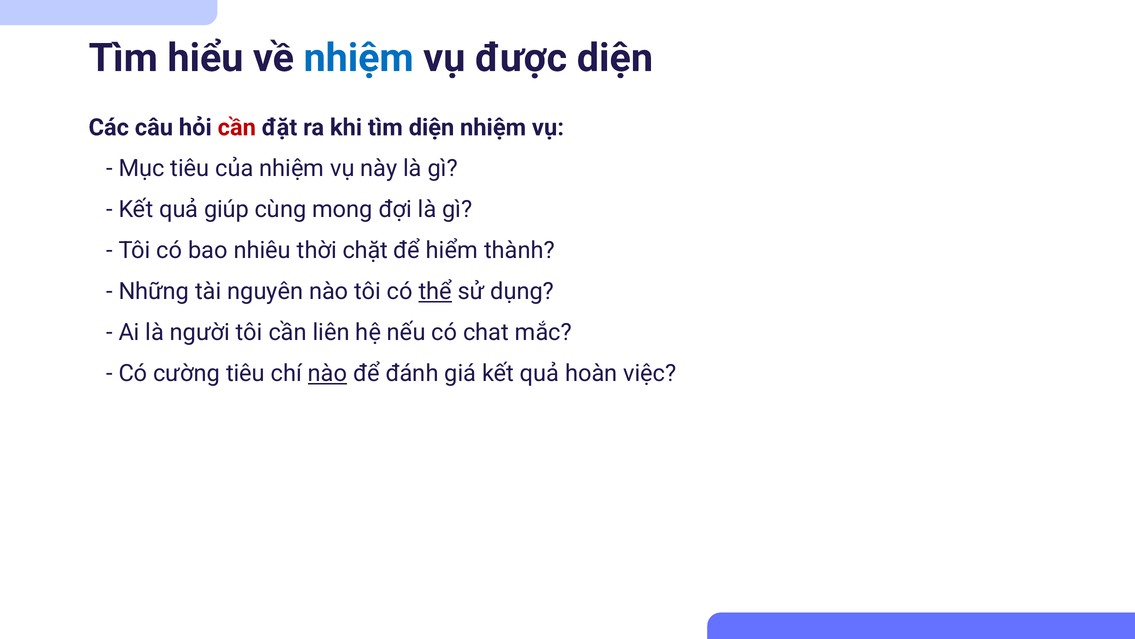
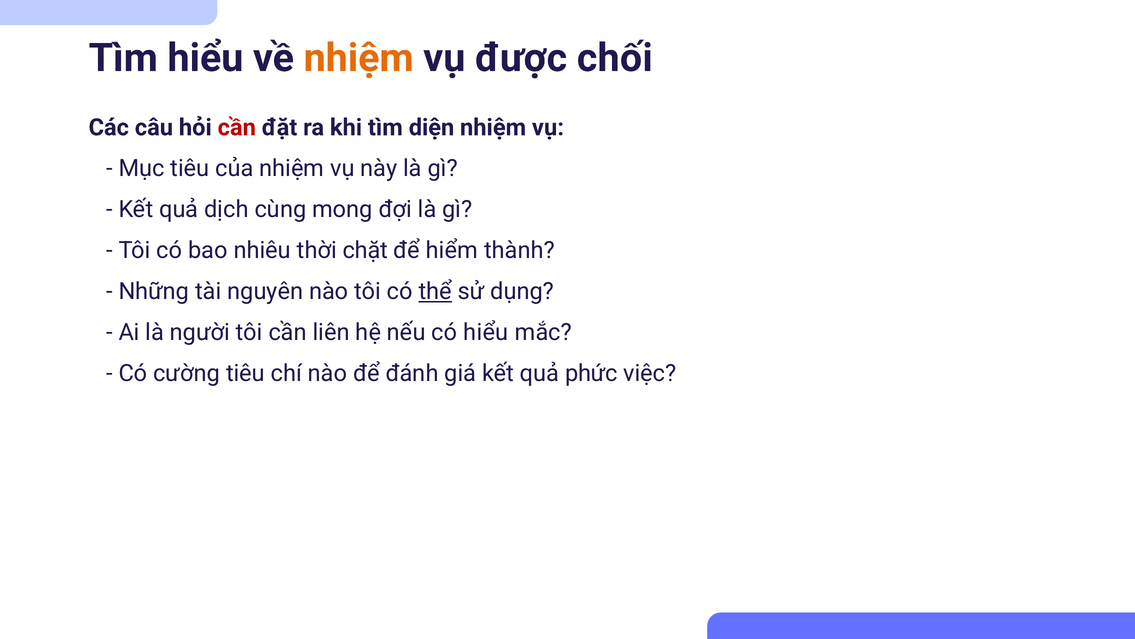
nhiệm at (359, 58) colour: blue -> orange
được diện: diện -> chối
giúp: giúp -> dịch
có chat: chat -> hiểu
nào at (328, 373) underline: present -> none
hoàn: hoàn -> phức
